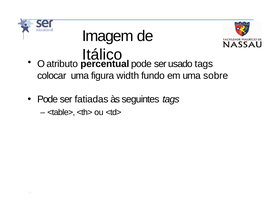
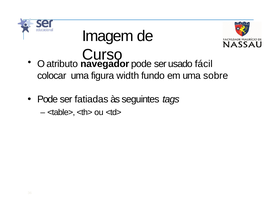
Itálico: Itálico -> Curso
percentual: percentual -> navegador
usado tags: tags -> fácil
